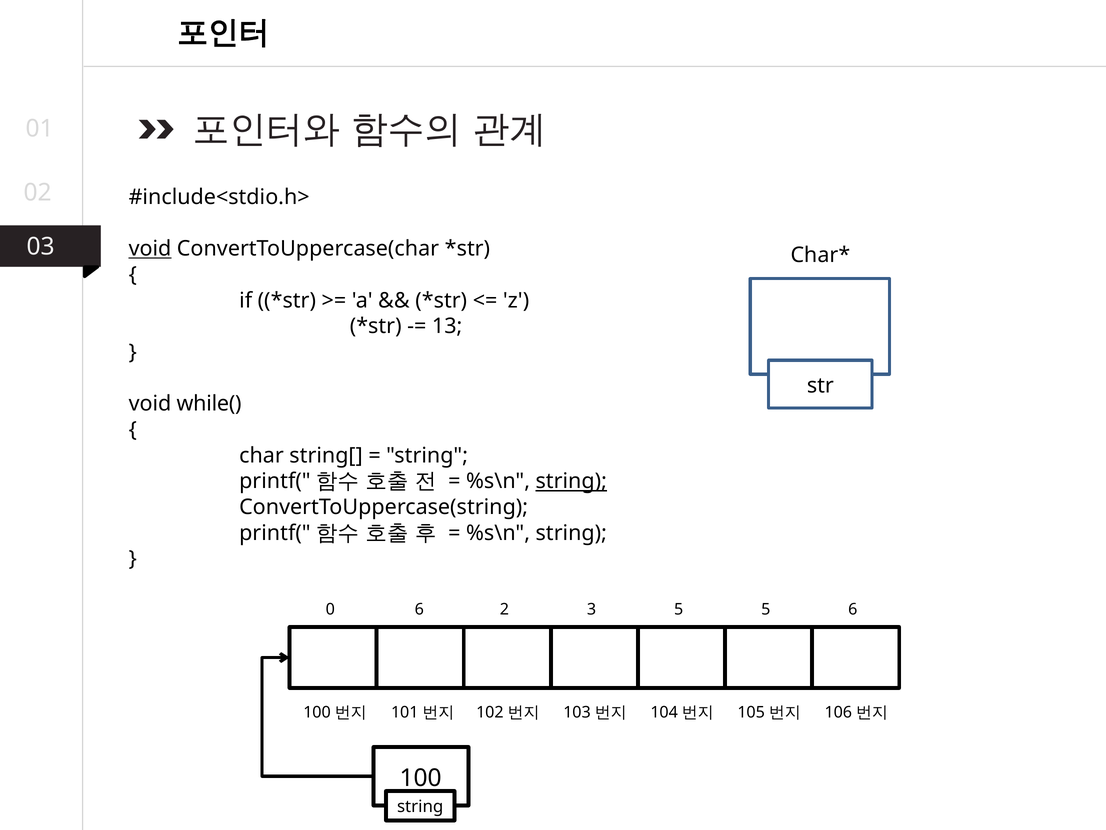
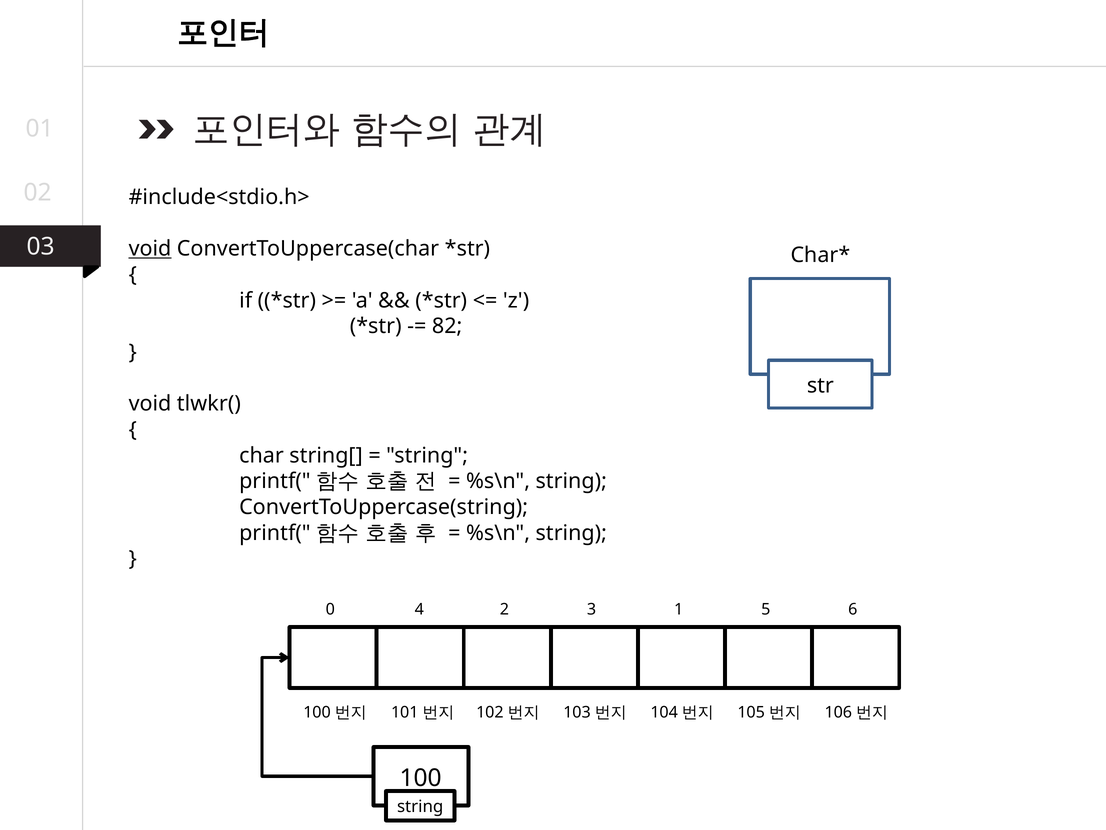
13: 13 -> 82
while(: while( -> tlwkr(
string at (571, 481) underline: present -> none
0 6: 6 -> 4
3 5: 5 -> 1
